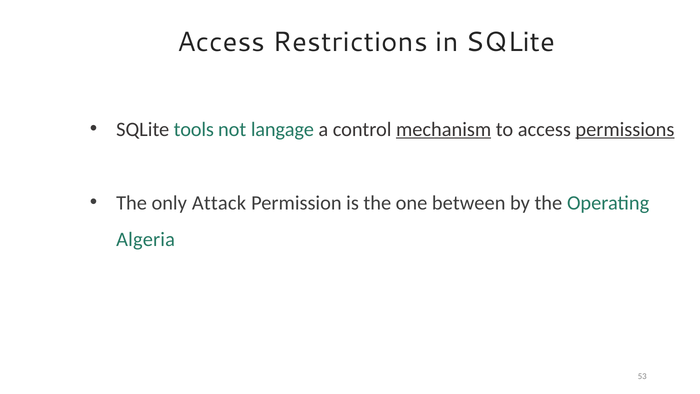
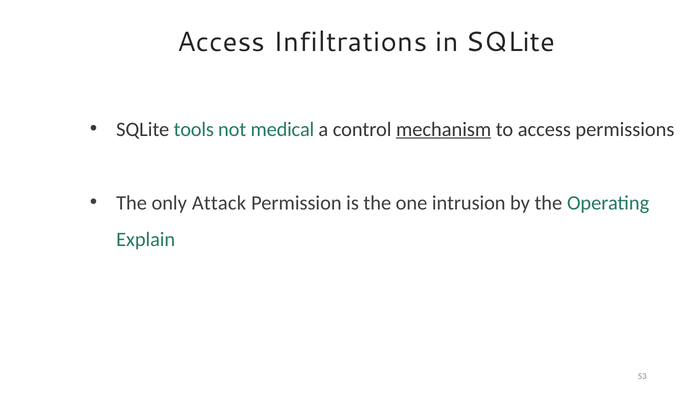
Restrictions: Restrictions -> Infiltrations
langage: langage -> medical
permissions underline: present -> none
between: between -> intrusion
Algeria: Algeria -> Explain
